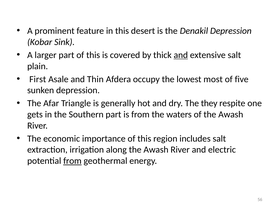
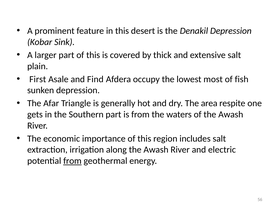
and at (181, 55) underline: present -> none
Thin: Thin -> Find
five: five -> fish
they: they -> area
